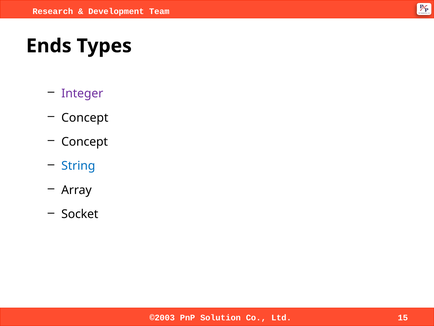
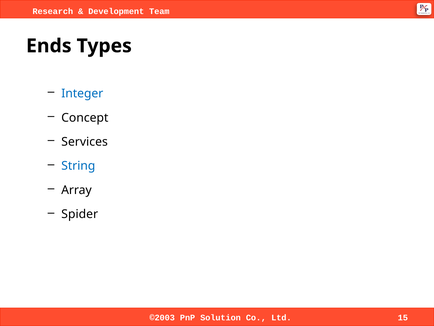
Integer colour: purple -> blue
Concept at (85, 142): Concept -> Services
Socket: Socket -> Spider
